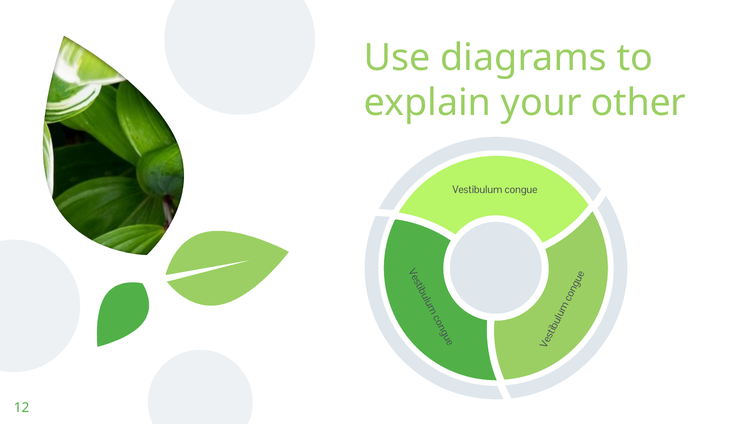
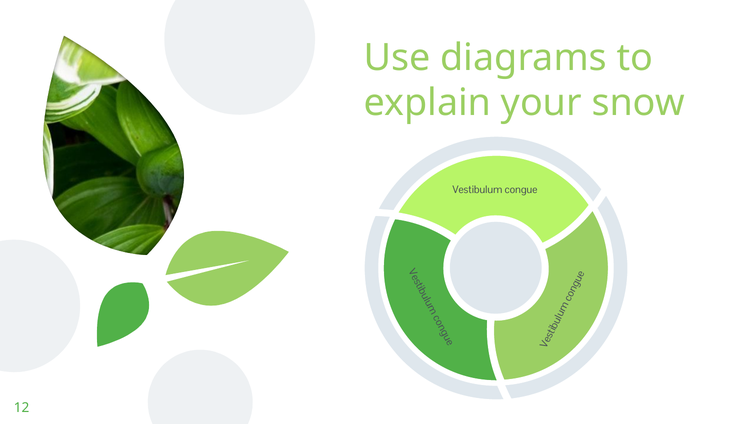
other: other -> snow
